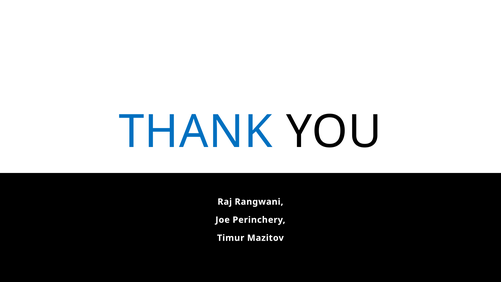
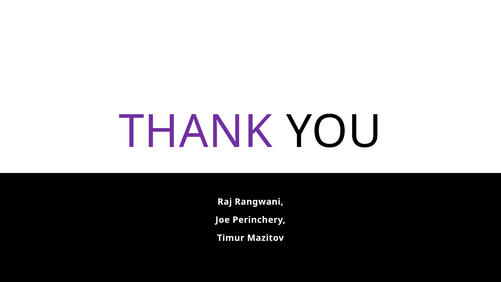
THANK colour: blue -> purple
